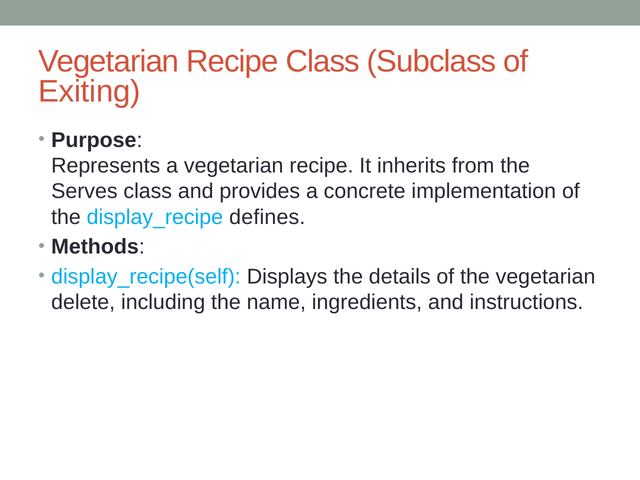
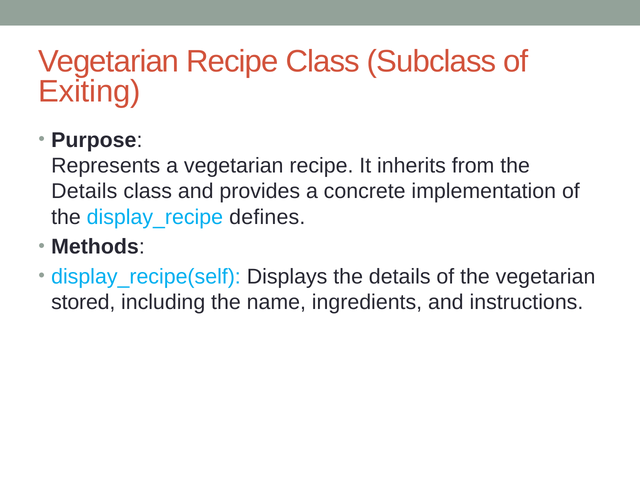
Serves at (84, 191): Serves -> Details
delete: delete -> stored
